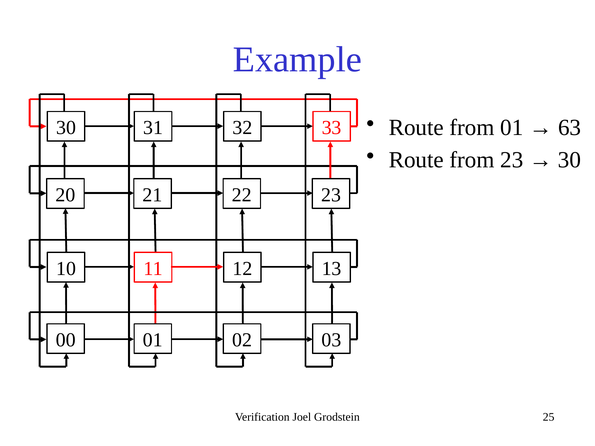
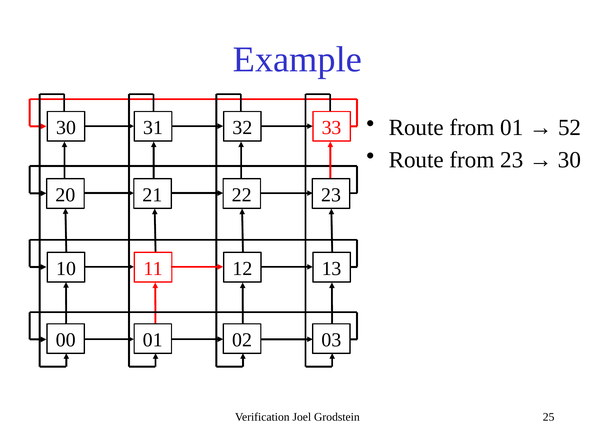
63: 63 -> 52
